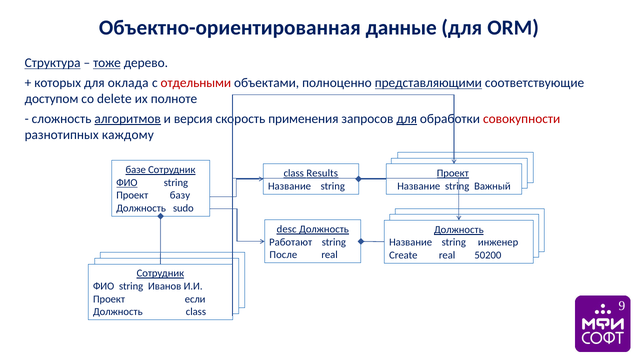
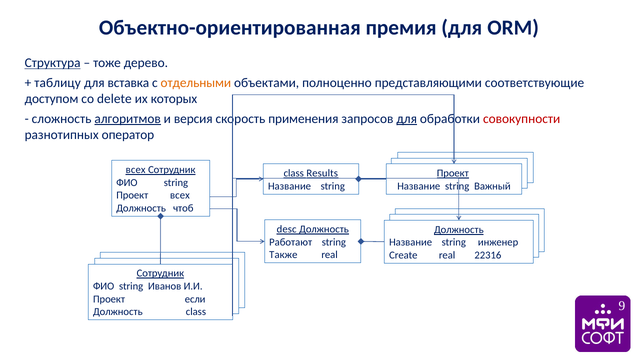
данные: данные -> премия
тоже underline: present -> none
которых: которых -> таблицу
оклада: оклада -> вставка
отдельными colour: red -> orange
представляющими underline: present -> none
полноте: полноте -> которых
каждому: каждому -> оператор
базе at (136, 170): базе -> всех
ФИО at (127, 183) underline: present -> none
Проект базу: базу -> всех
sudo: sudo -> чтоб
После: После -> Также
50200: 50200 -> 22316
